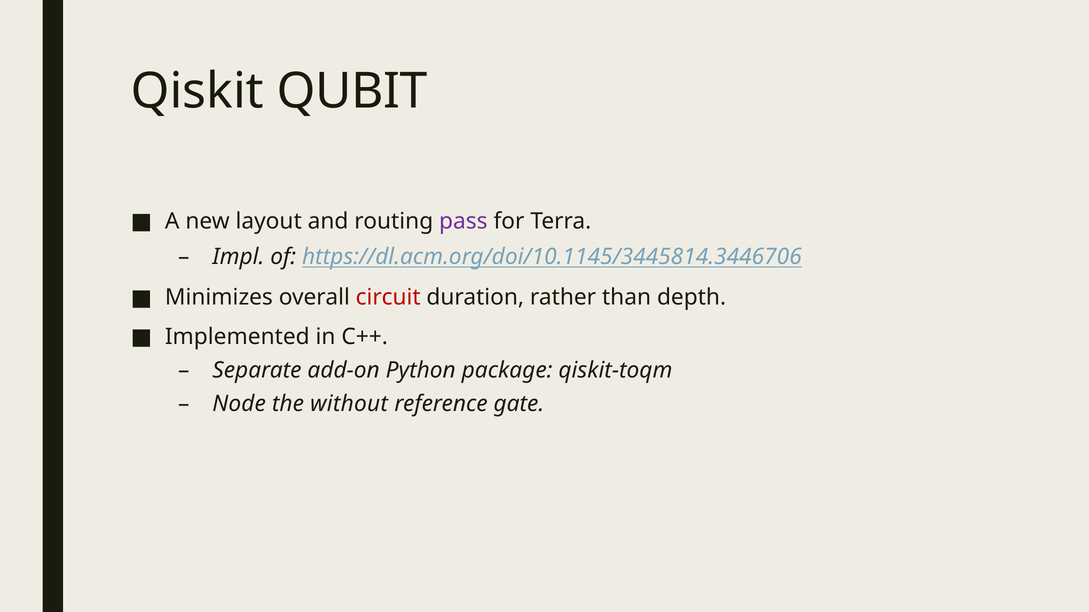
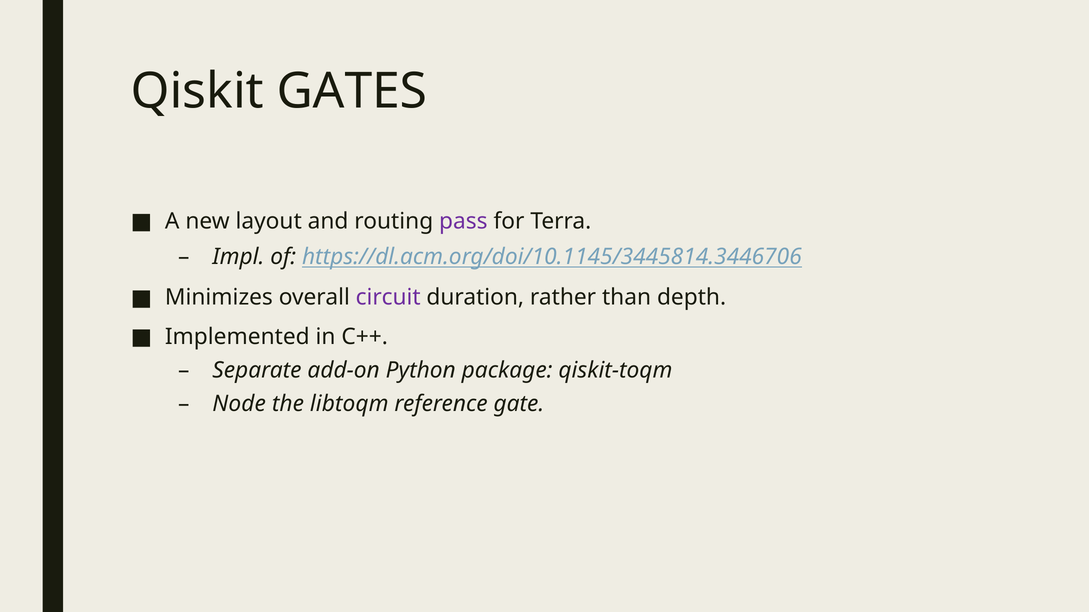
QUBIT: QUBIT -> GATES
circuit colour: red -> purple
without: without -> libtoqm
